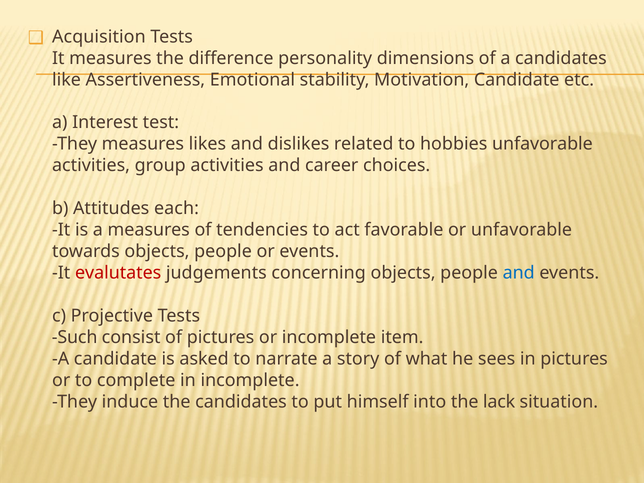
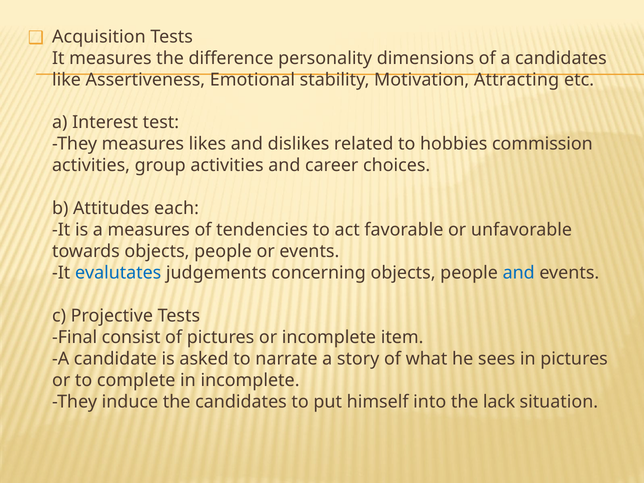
Motivation Candidate: Candidate -> Attracting
hobbies unfavorable: unfavorable -> commission
evalutates colour: red -> blue
Such: Such -> Final
